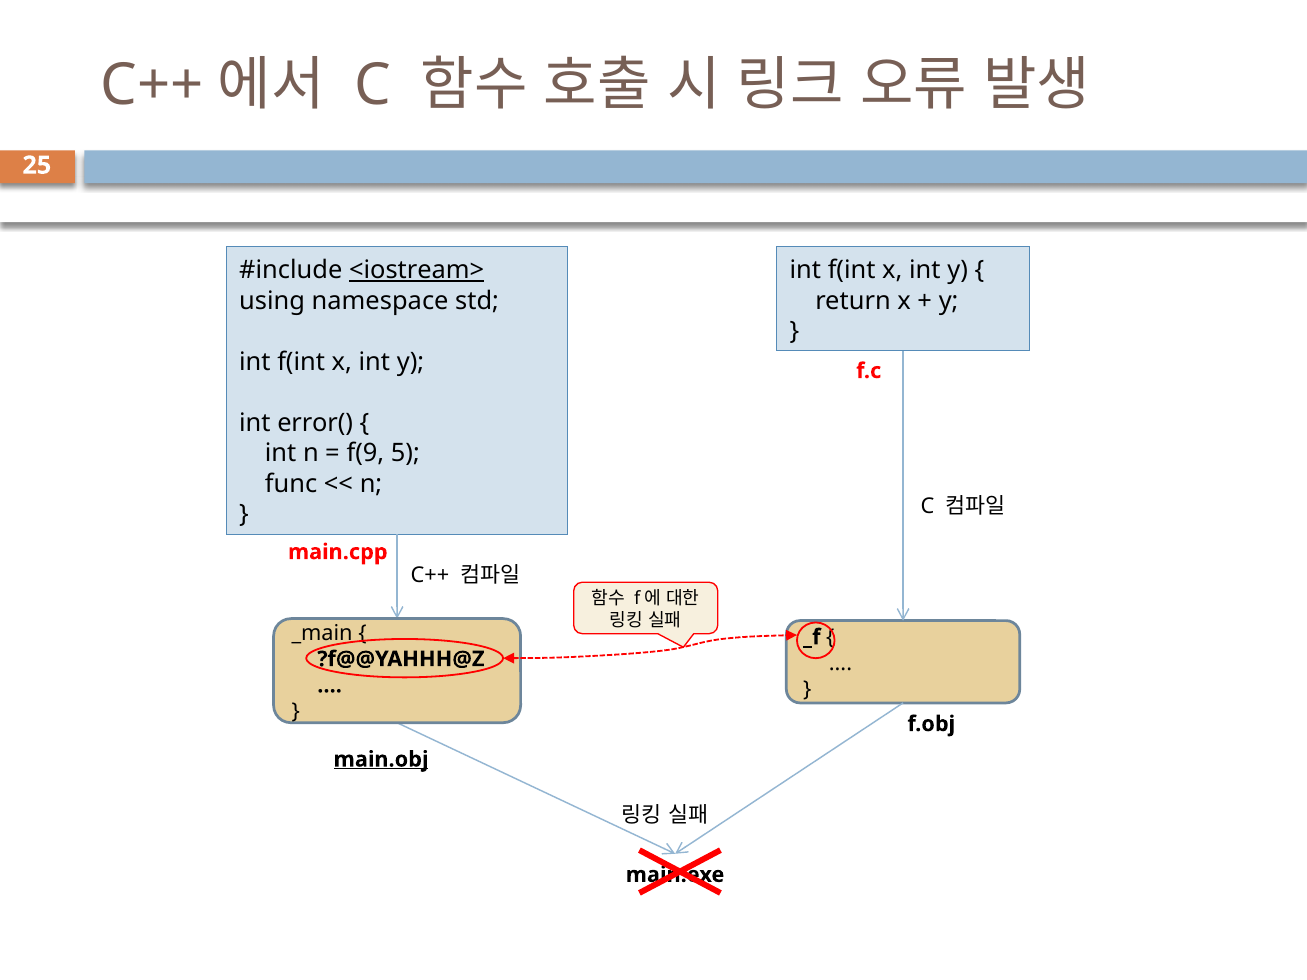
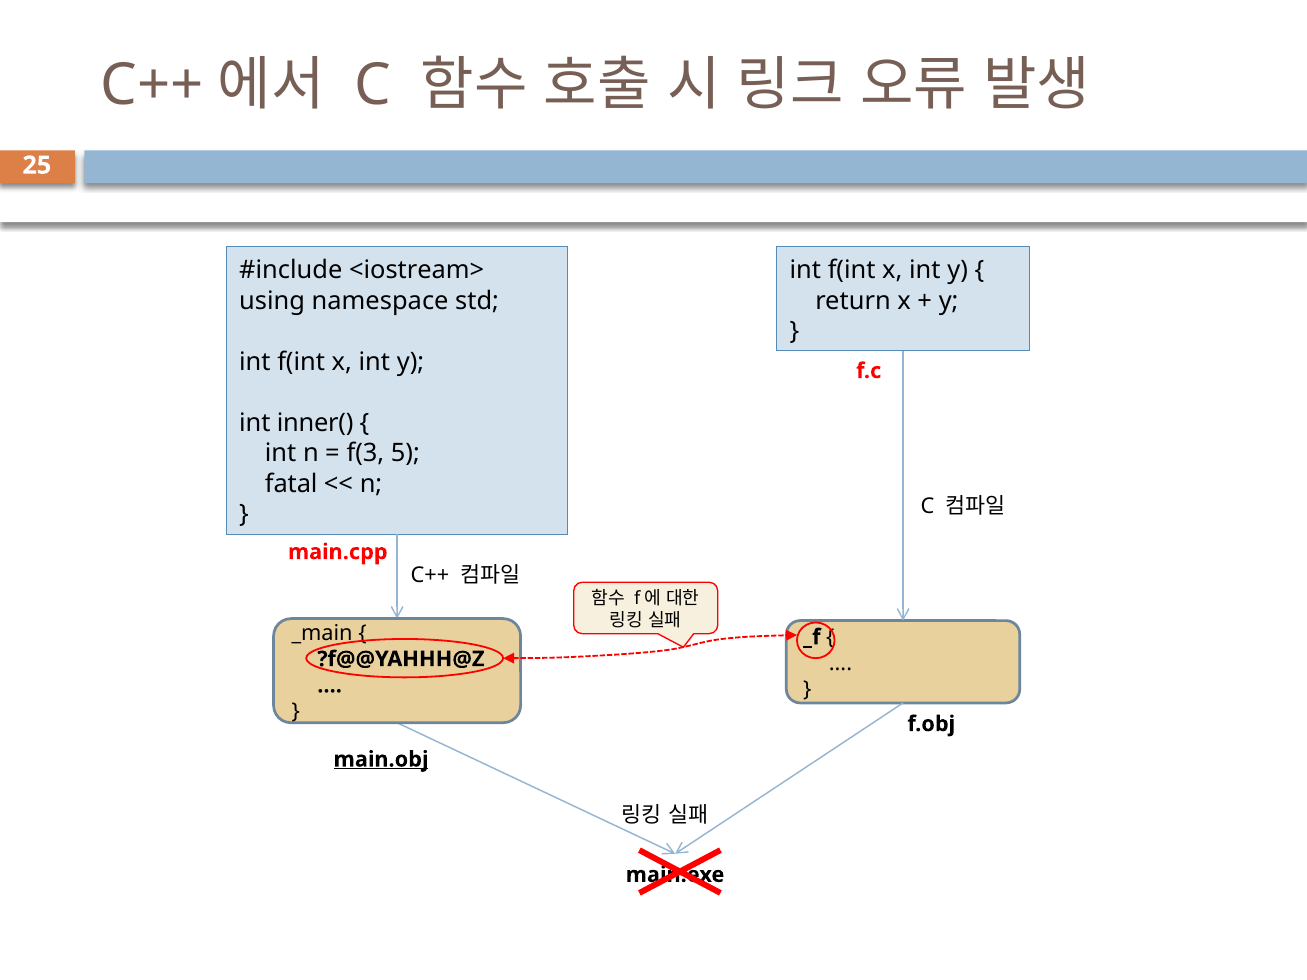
<iostream> underline: present -> none
error(: error( -> inner(
f(9: f(9 -> f(3
func: func -> fatal
